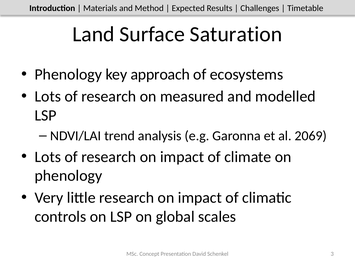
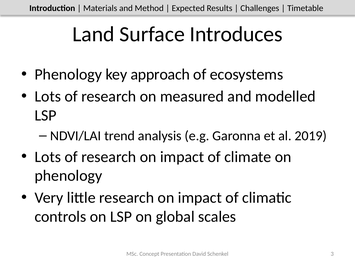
Saturation: Saturation -> Introduces
2069: 2069 -> 2019
